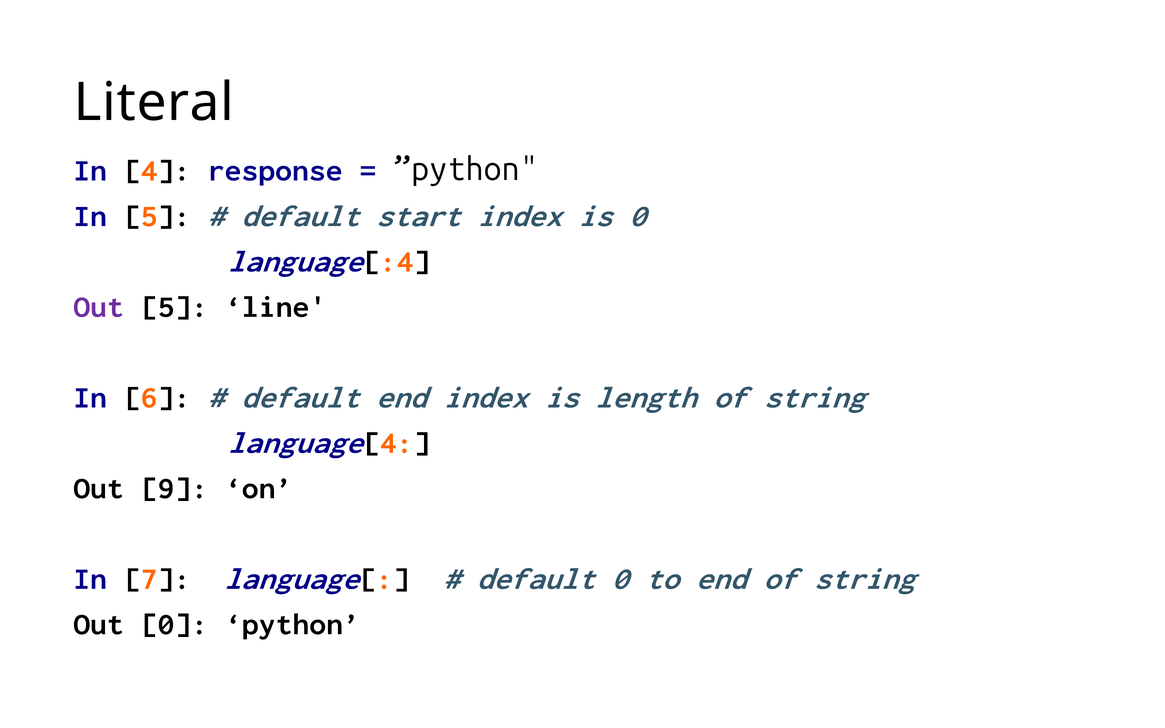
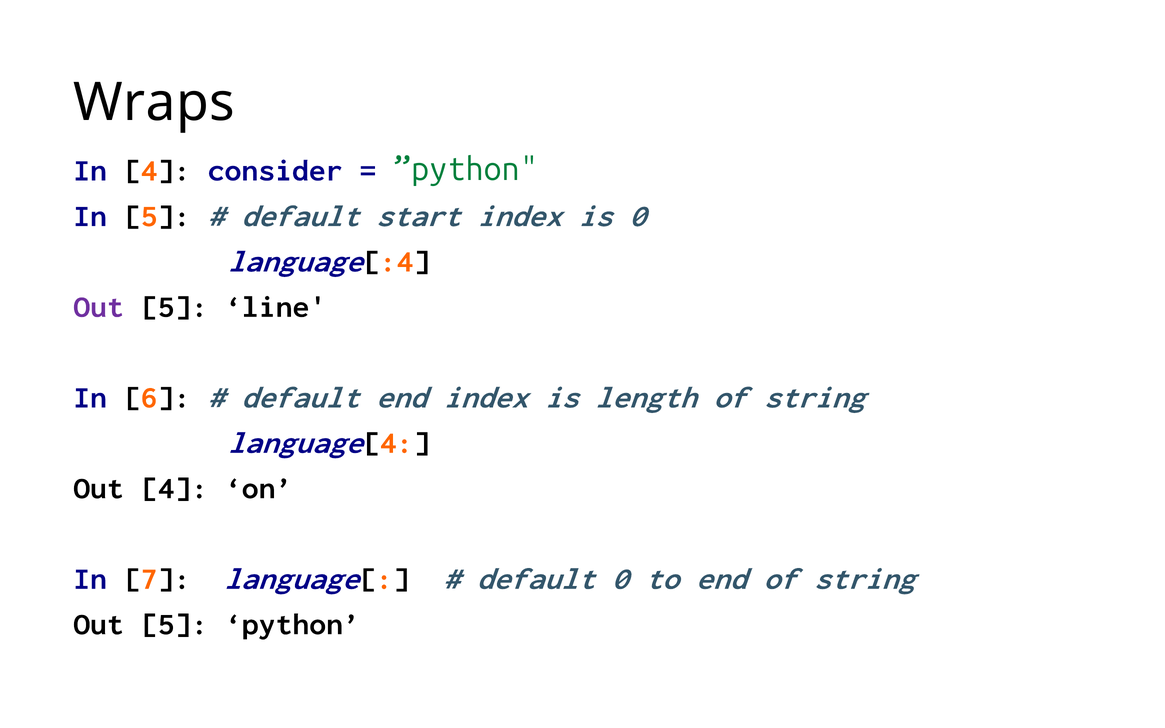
Literal: Literal -> Wraps
response: response -> consider
”python colour: black -> green
Out 9: 9 -> 4
0 at (174, 624): 0 -> 5
